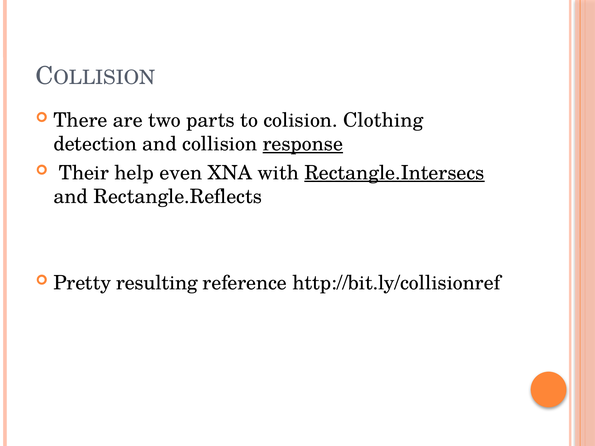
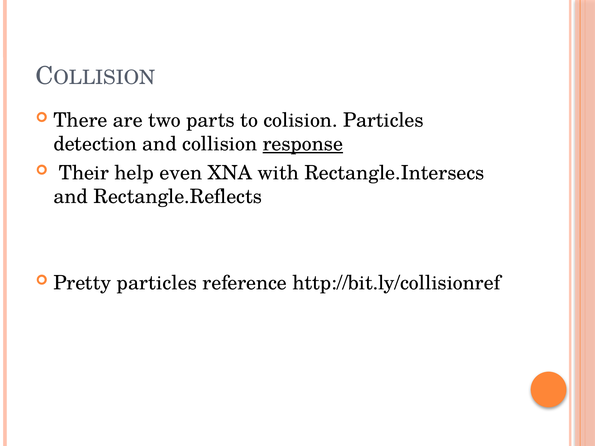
colision Clothing: Clothing -> Particles
Rectangle.Intersecs underline: present -> none
Pretty resulting: resulting -> particles
